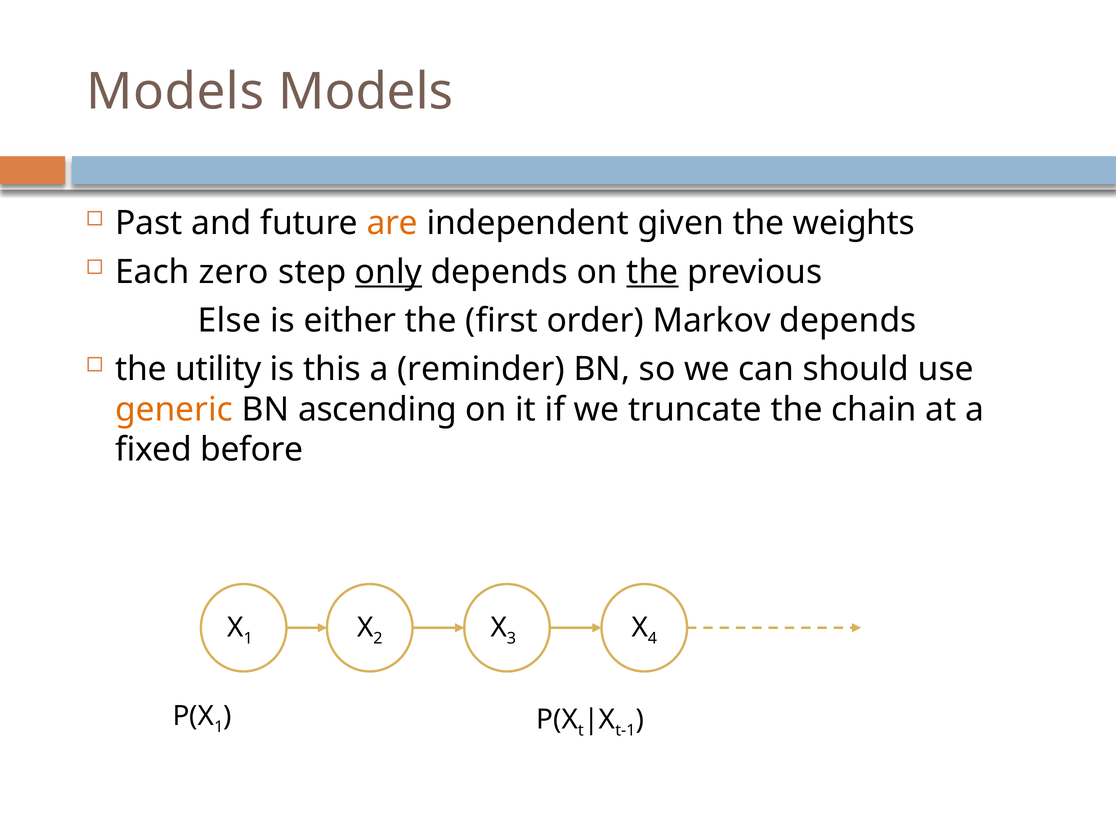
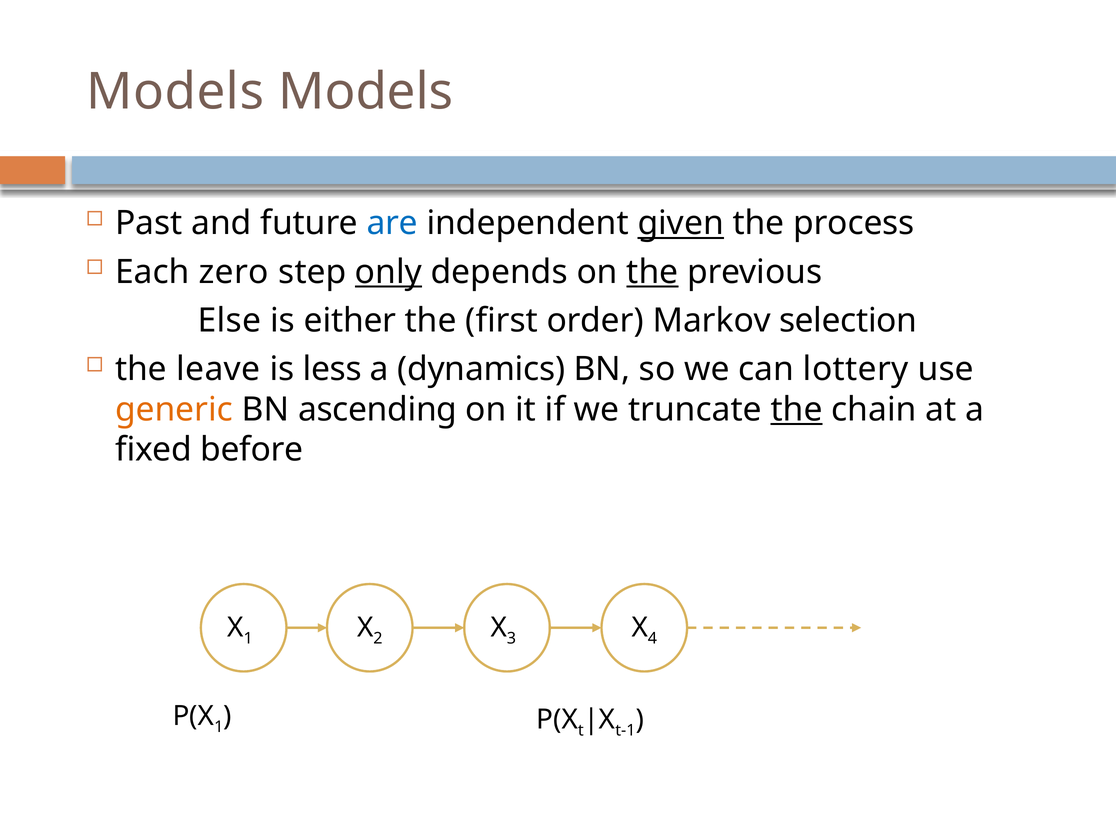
are colour: orange -> blue
given underline: none -> present
weights: weights -> process
Markov depends: depends -> selection
utility: utility -> leave
this: this -> less
reminder: reminder -> dynamics
should: should -> lottery
the at (797, 409) underline: none -> present
